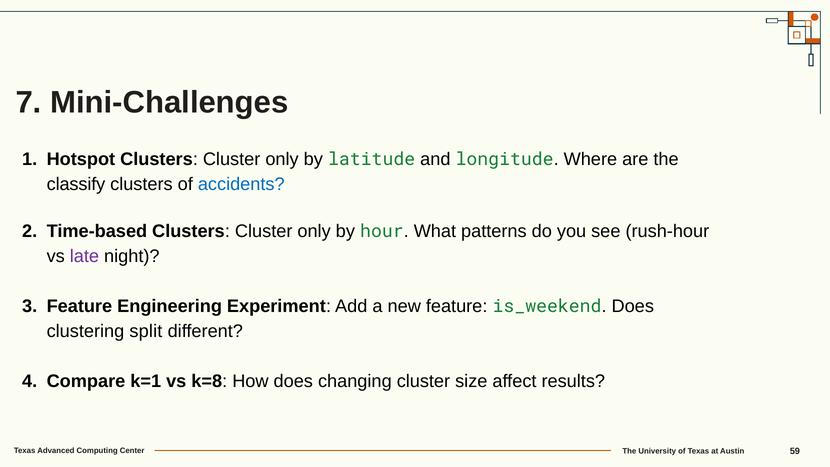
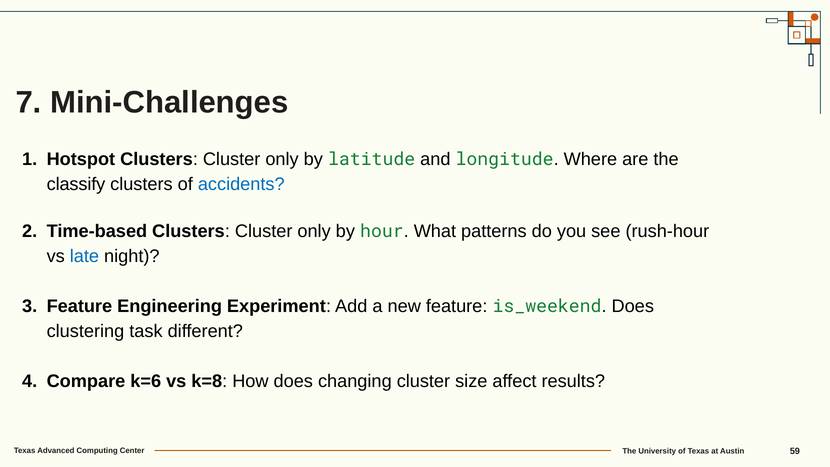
late colour: purple -> blue
split: split -> task
k=1: k=1 -> k=6
